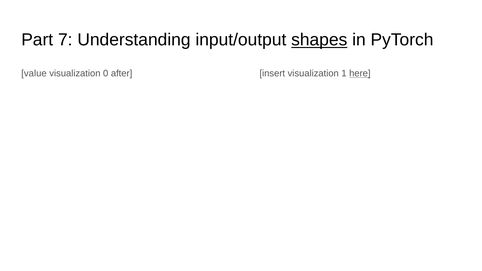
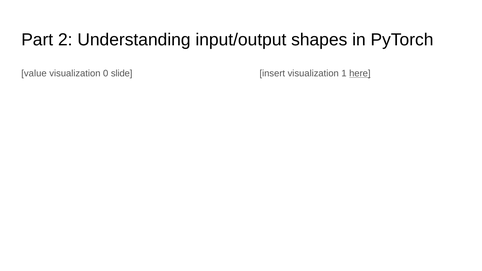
7: 7 -> 2
shapes underline: present -> none
after: after -> slide
